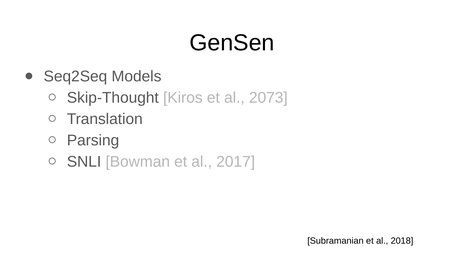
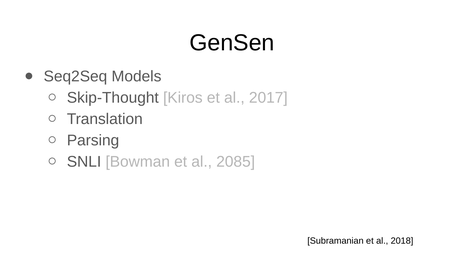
2073: 2073 -> 2017
2017: 2017 -> 2085
